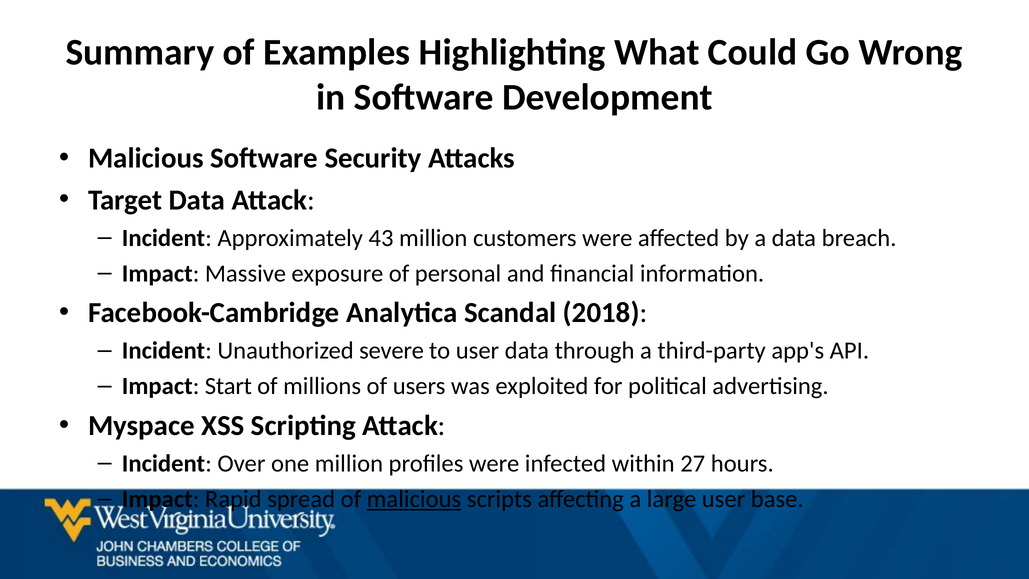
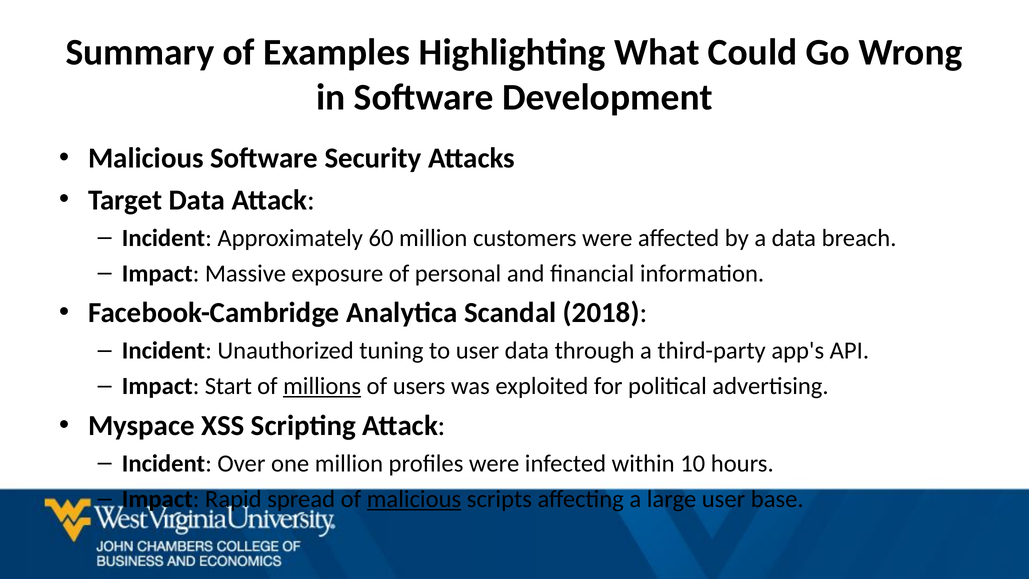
43: 43 -> 60
severe: severe -> tuning
millions underline: none -> present
27: 27 -> 10
